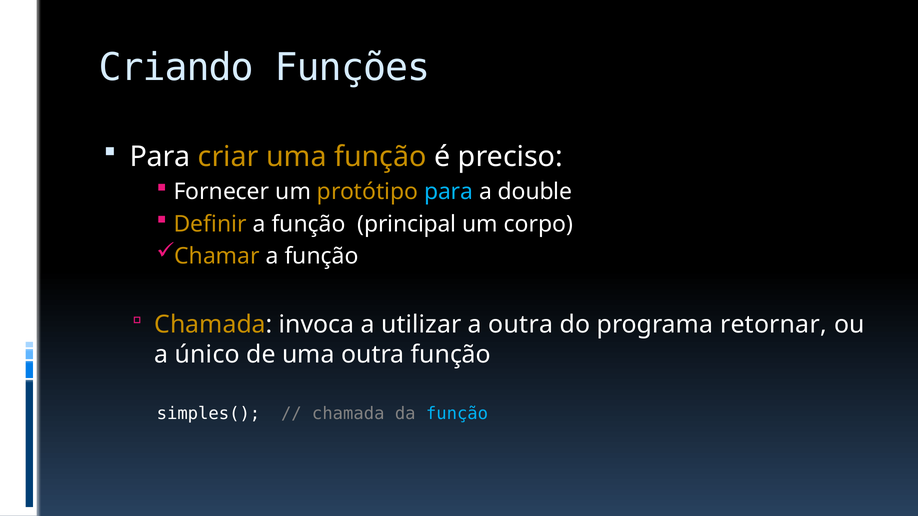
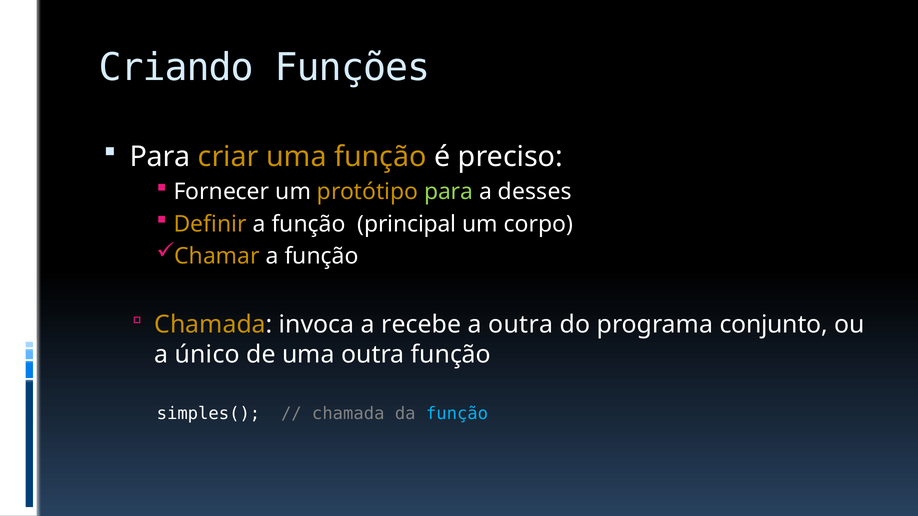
para at (449, 192) colour: light blue -> light green
double: double -> desses
utilizar: utilizar -> recebe
retornar: retornar -> conjunto
